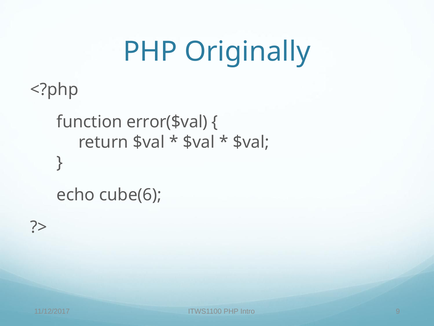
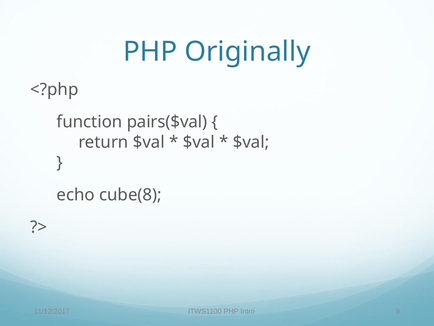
error($val: error($val -> pairs($val
cube(6: cube(6 -> cube(8
